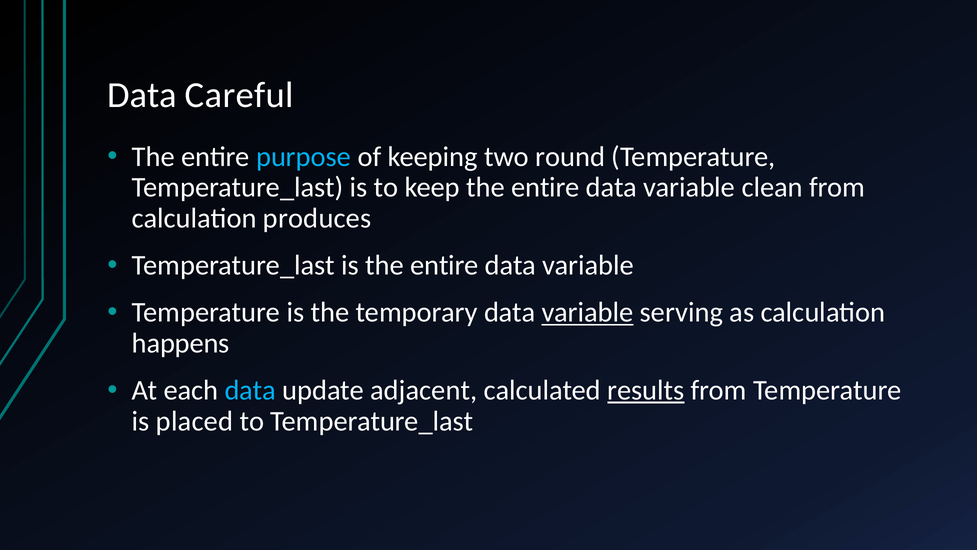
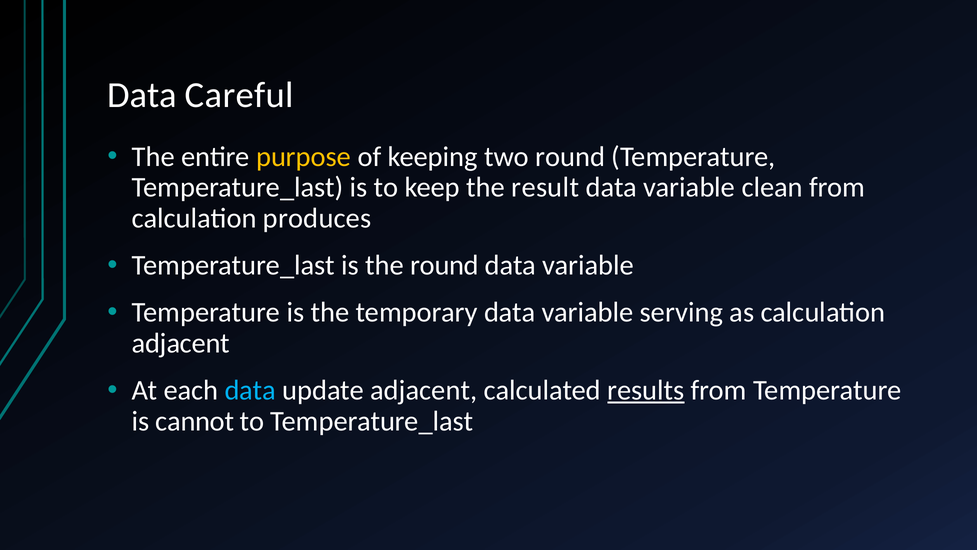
purpose colour: light blue -> yellow
keep the entire: entire -> result
is the entire: entire -> round
variable at (588, 312) underline: present -> none
happens at (181, 343): happens -> adjacent
placed: placed -> cannot
